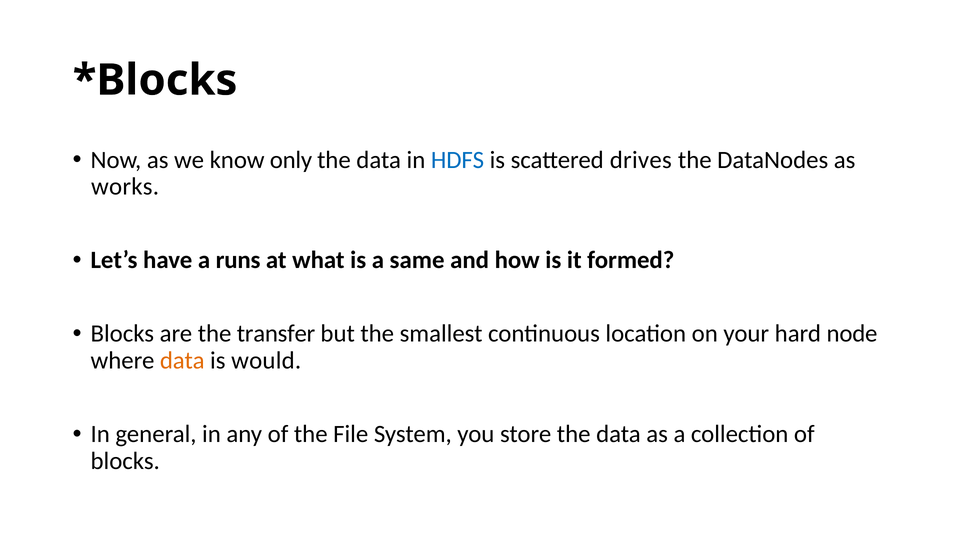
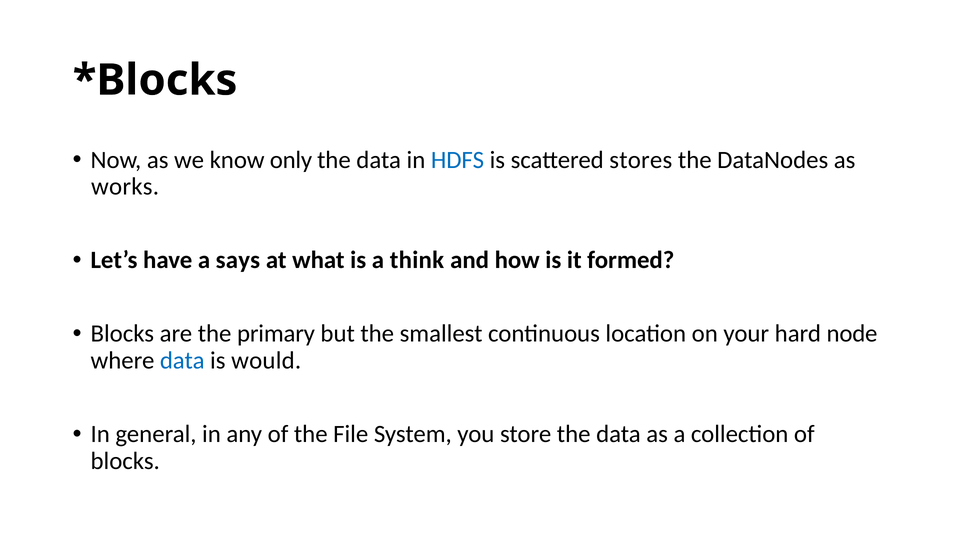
drives: drives -> stores
runs: runs -> says
same: same -> think
transfer: transfer -> primary
data at (182, 360) colour: orange -> blue
